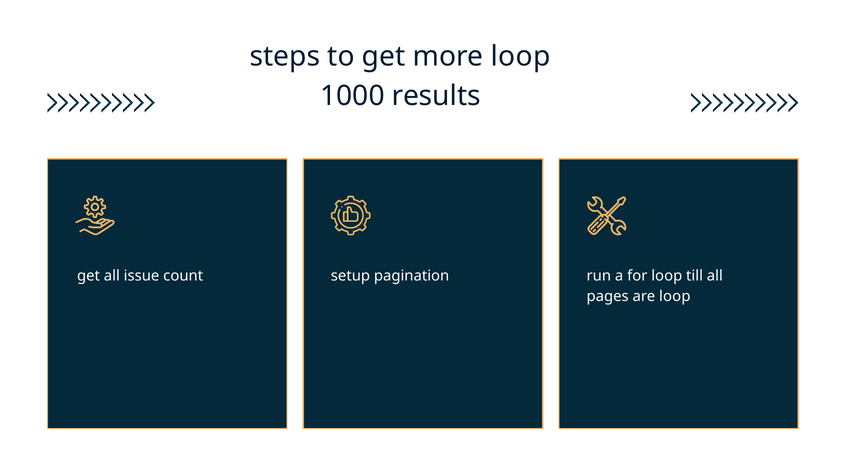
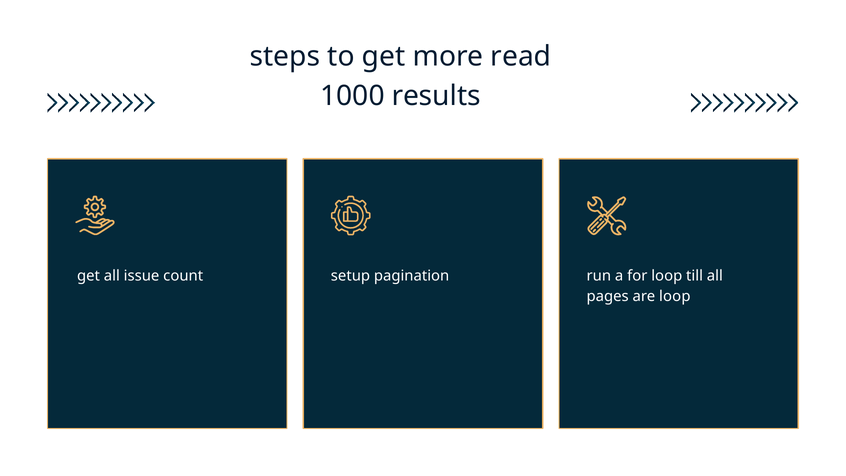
more loop: loop -> read
